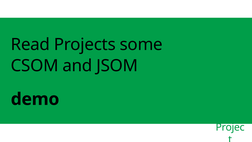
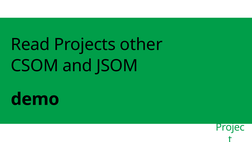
some: some -> other
